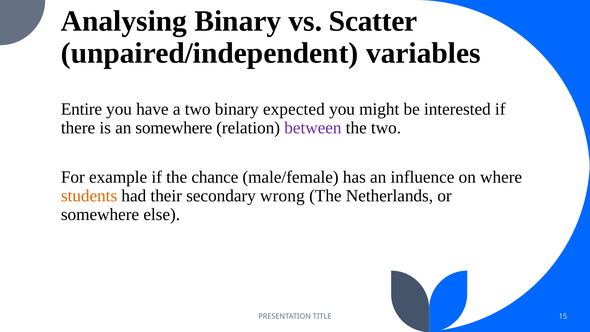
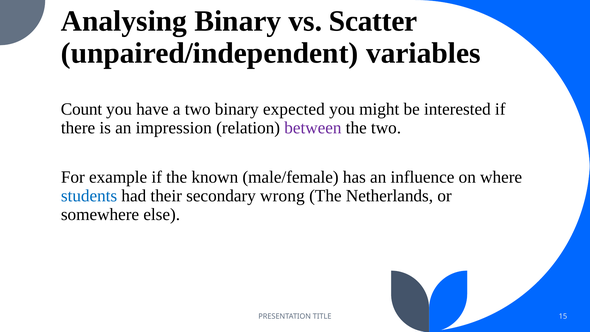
Entire: Entire -> Count
an somewhere: somewhere -> impression
chance: chance -> known
students colour: orange -> blue
